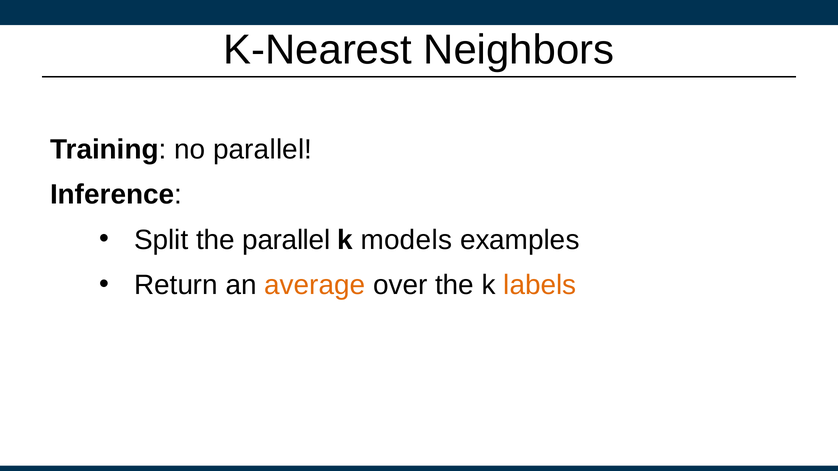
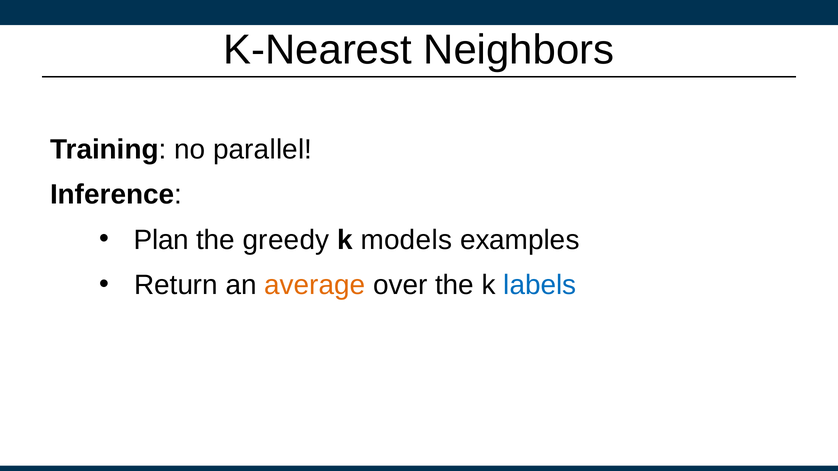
Split: Split -> Plan
the parallel: parallel -> greedy
labels colour: orange -> blue
